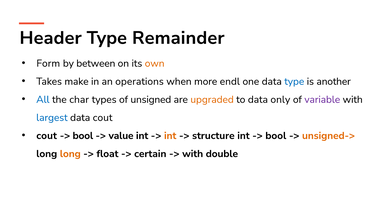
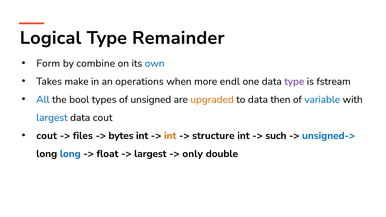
Header: Header -> Logical
between: between -> combine
own colour: orange -> blue
type at (294, 81) colour: blue -> purple
another: another -> fstream
char: char -> bool
only: only -> then
variable colour: purple -> blue
bool at (83, 136): bool -> files
value: value -> bytes
bool at (276, 136): bool -> such
unsigned-> colour: orange -> blue
long at (70, 154) colour: orange -> blue
certain at (150, 154): certain -> largest
with at (193, 154): with -> only
